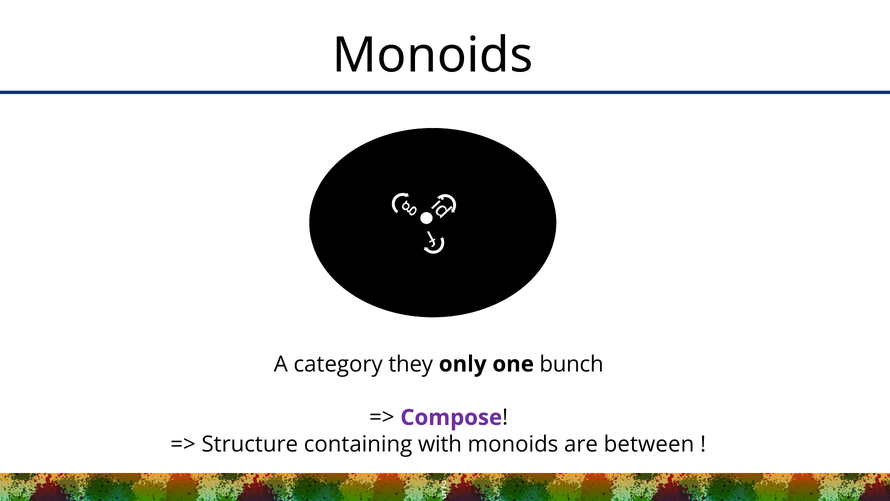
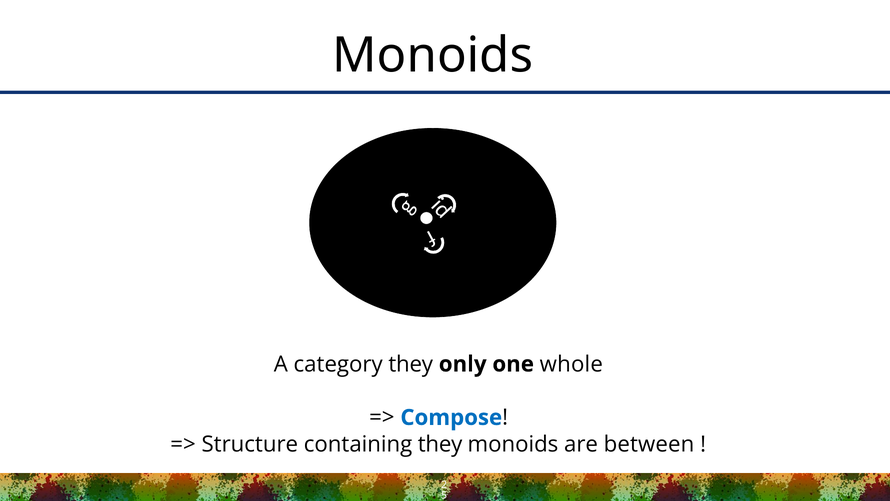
bunch: bunch -> whole
Compose colour: purple -> blue
containing with: with -> they
